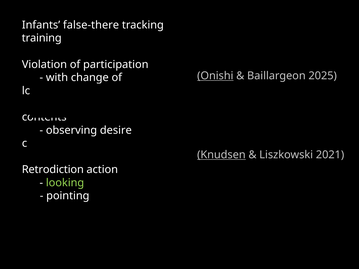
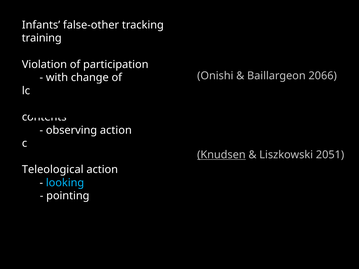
false-there: false-there -> false-other
Onishi underline: present -> none
2025: 2025 -> 2066
observing desire: desire -> action
2021: 2021 -> 2051
Retrodiction: Retrodiction -> Teleological
looking colour: light green -> light blue
